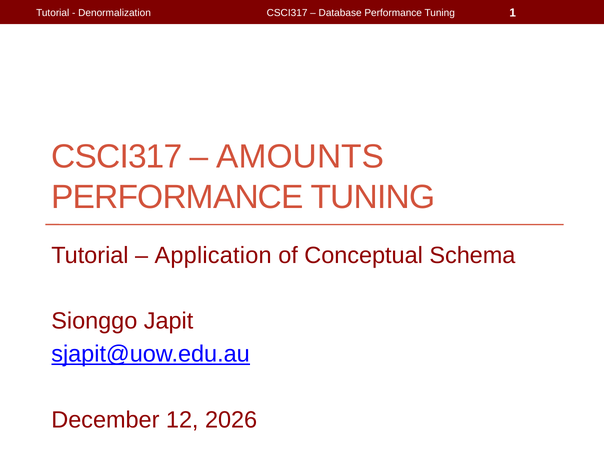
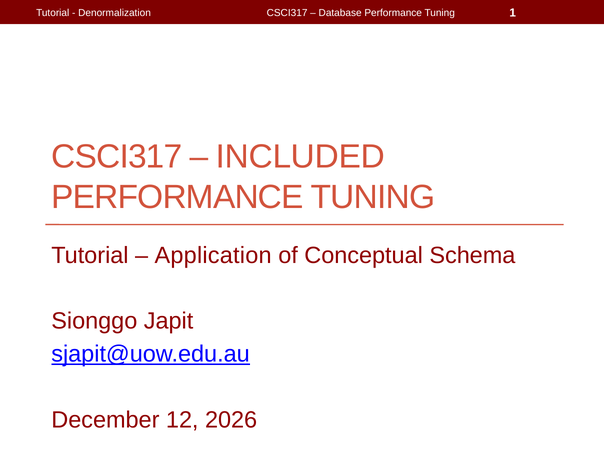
AMOUNTS: AMOUNTS -> INCLUDED
